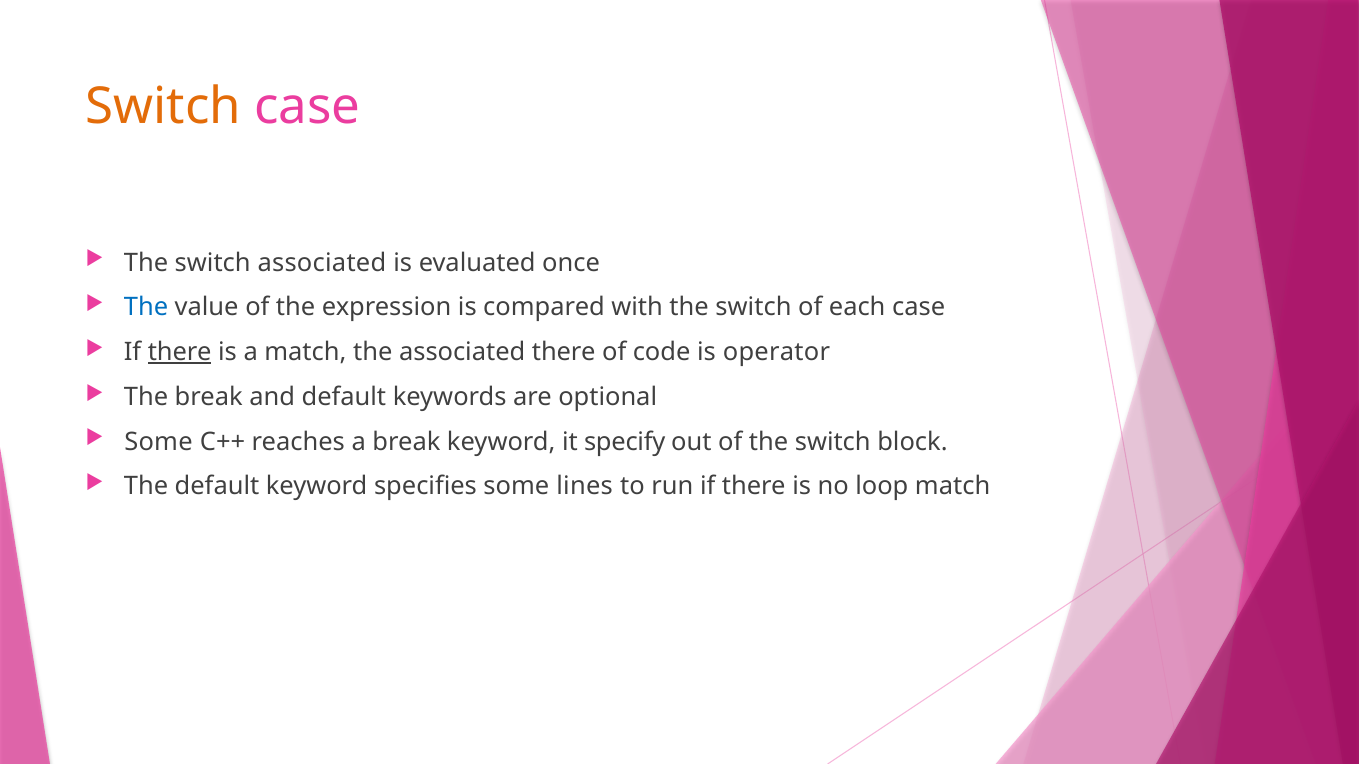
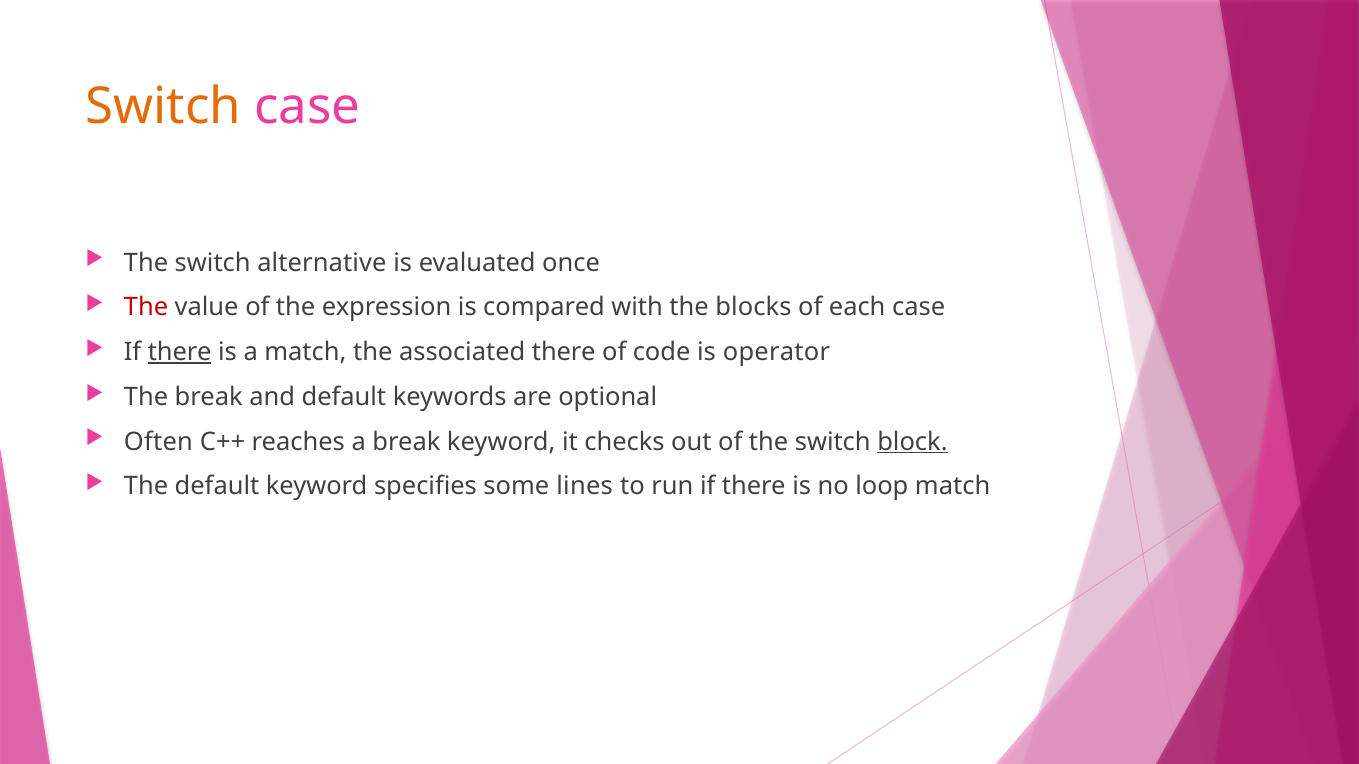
switch associated: associated -> alternative
The at (146, 308) colour: blue -> red
with the switch: switch -> blocks
Some at (158, 442): Some -> Often
specify: specify -> checks
block underline: none -> present
